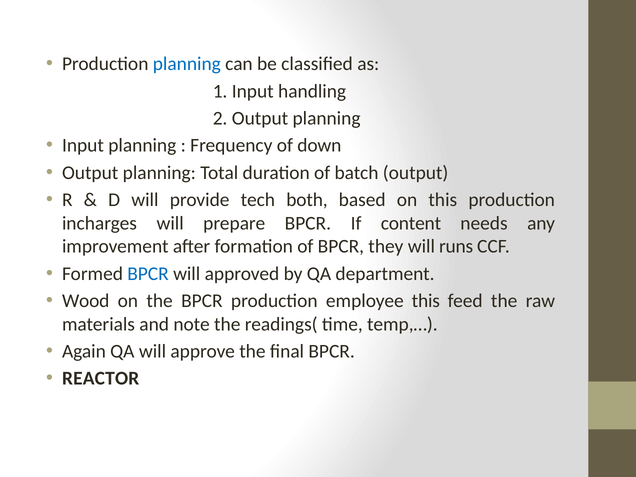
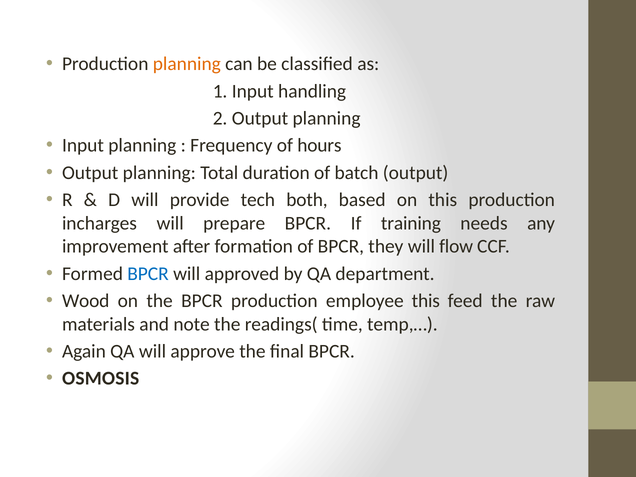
planning at (187, 64) colour: blue -> orange
down: down -> hours
content: content -> training
runs: runs -> flow
REACTOR: REACTOR -> OSMOSIS
